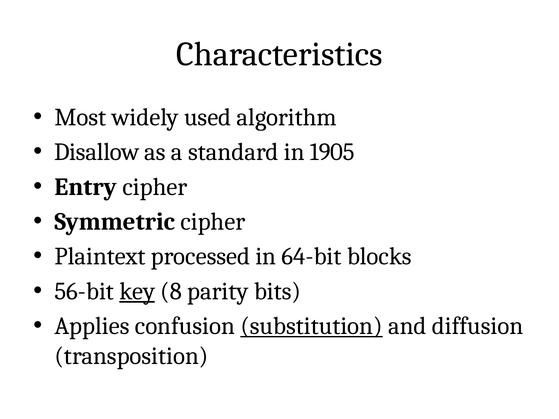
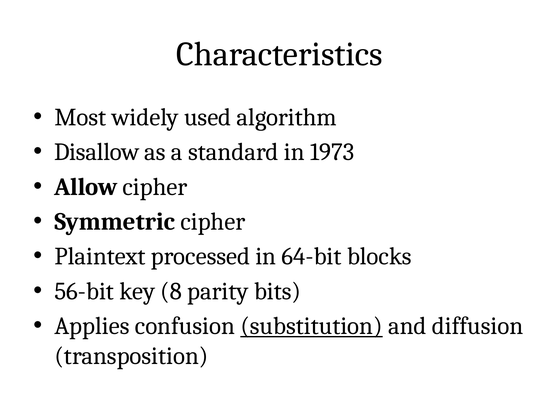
1905: 1905 -> 1973
Entry: Entry -> Allow
key underline: present -> none
